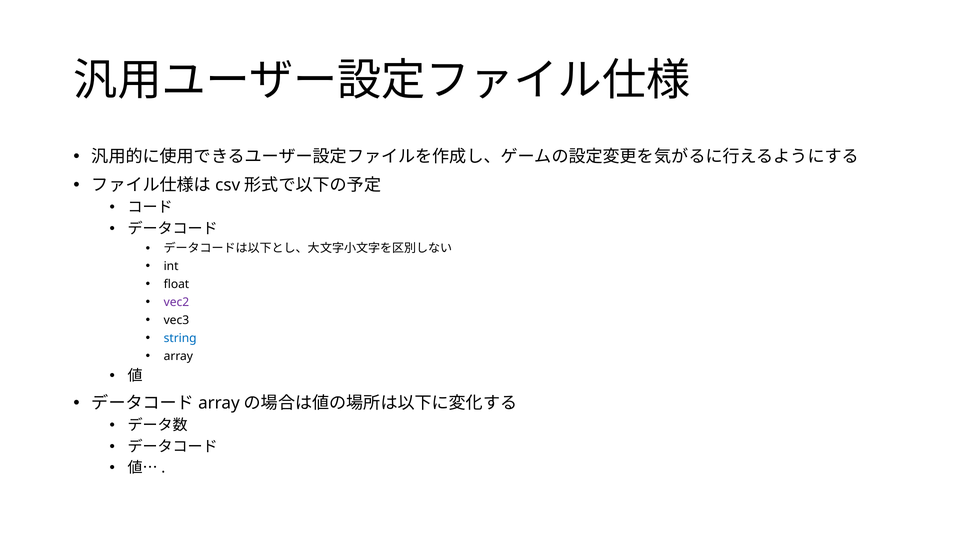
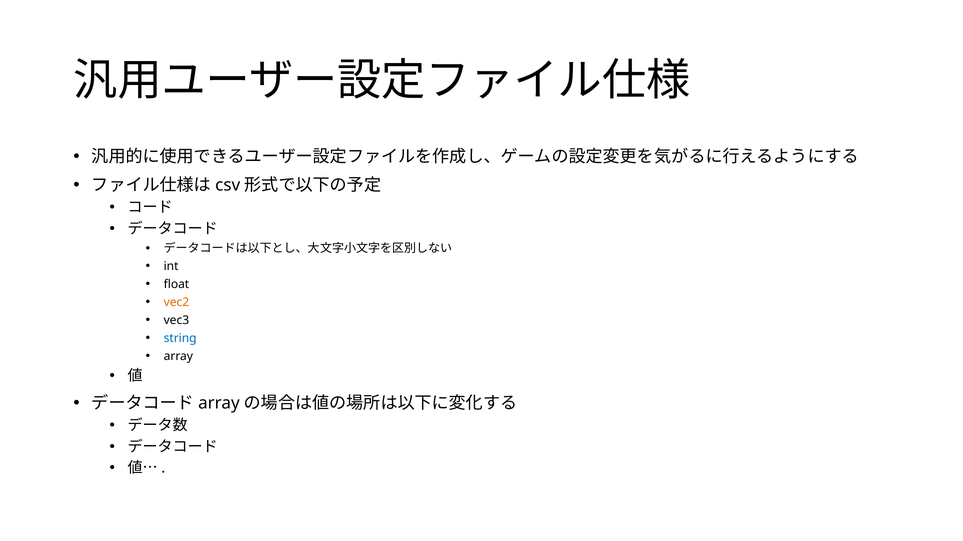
vec2 colour: purple -> orange
